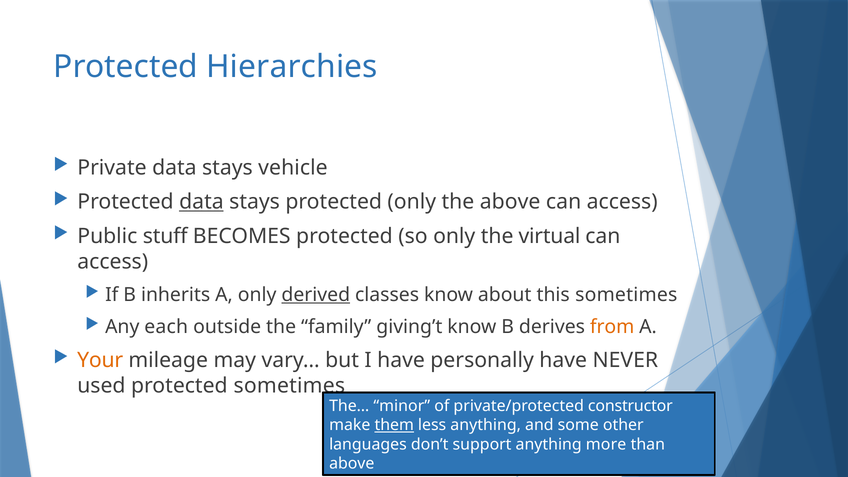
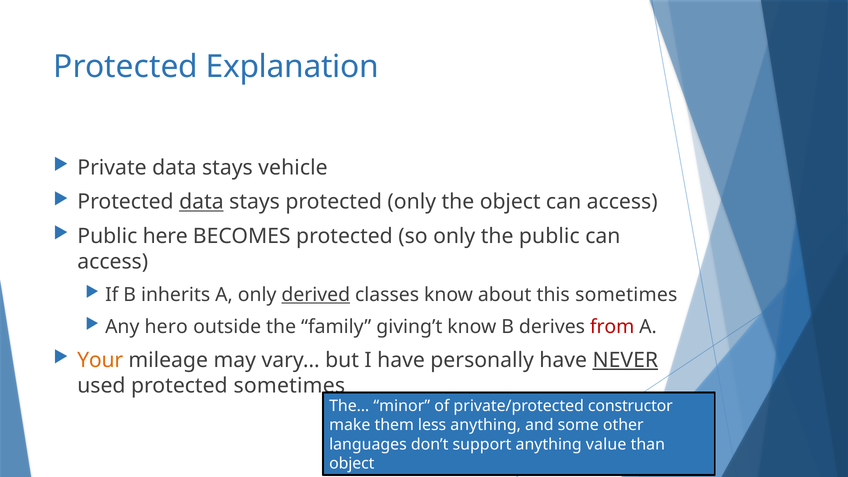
Hierarchies: Hierarchies -> Explanation
the above: above -> object
stuff: stuff -> here
the virtual: virtual -> public
each: each -> hero
from colour: orange -> red
NEVER underline: none -> present
them underline: present -> none
more: more -> value
above at (352, 463): above -> object
